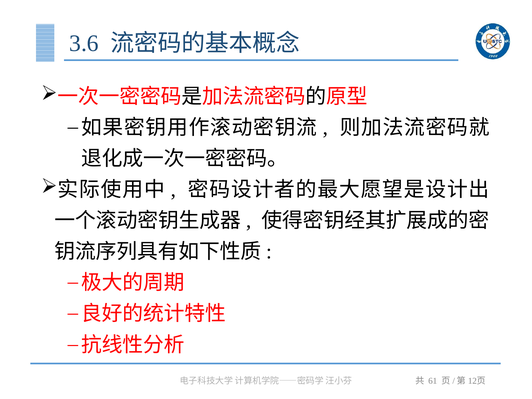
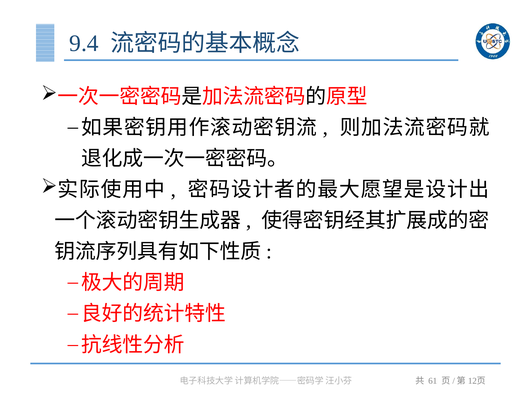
3.6: 3.6 -> 9.4
